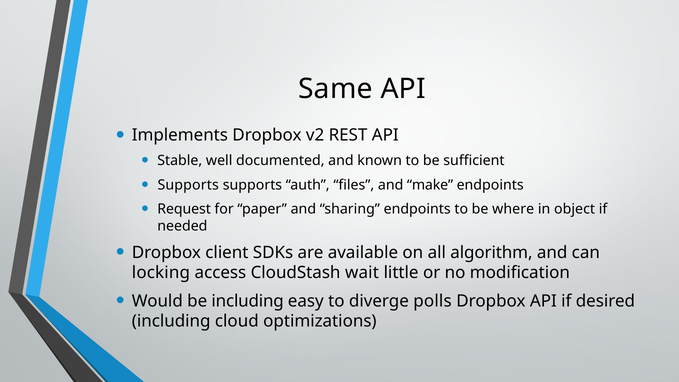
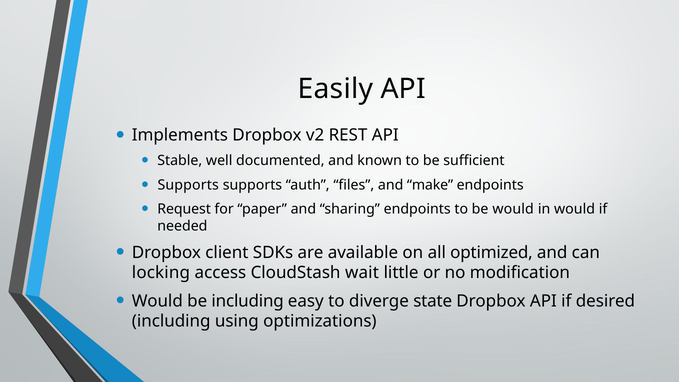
Same: Same -> Easily
be where: where -> would
in object: object -> would
algorithm: algorithm -> optimized
polls: polls -> state
cloud: cloud -> using
